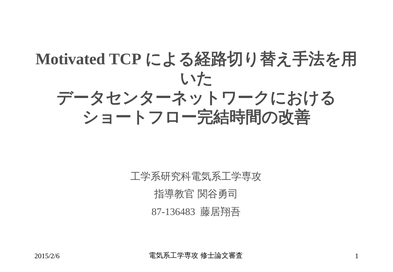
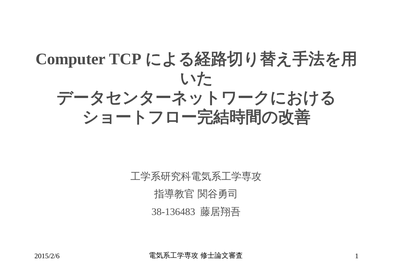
Motivated: Motivated -> Computer
87-136483: 87-136483 -> 38-136483
